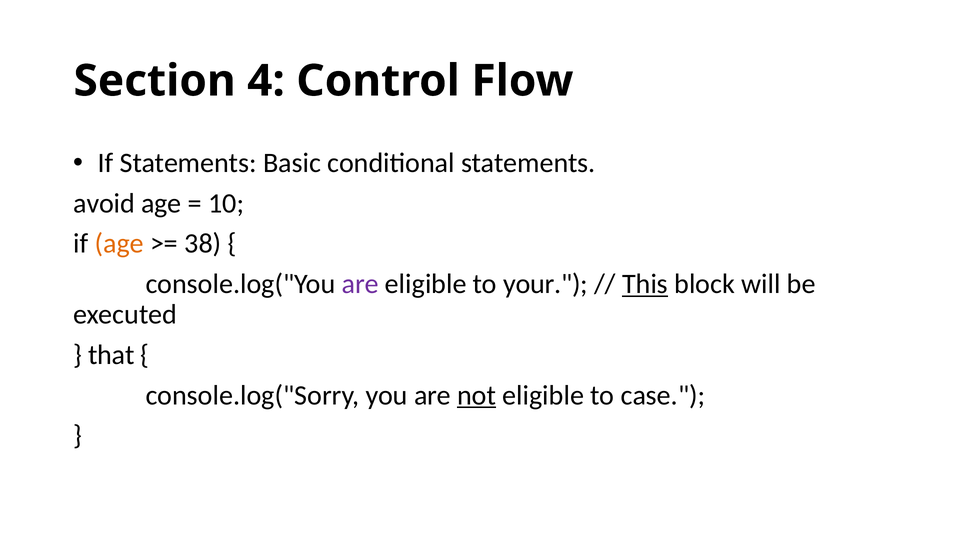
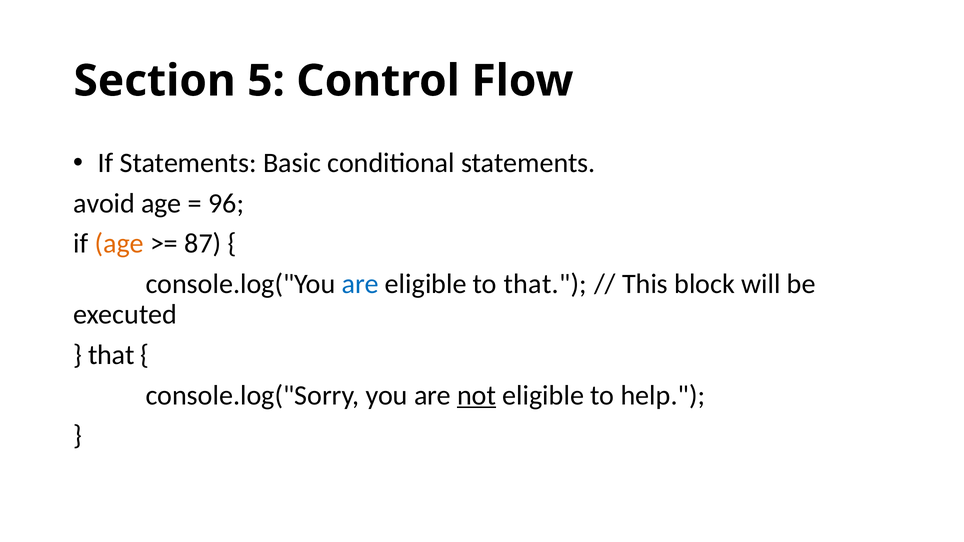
4: 4 -> 5
10: 10 -> 96
38: 38 -> 87
are at (360, 284) colour: purple -> blue
to your: your -> that
This underline: present -> none
case: case -> help
